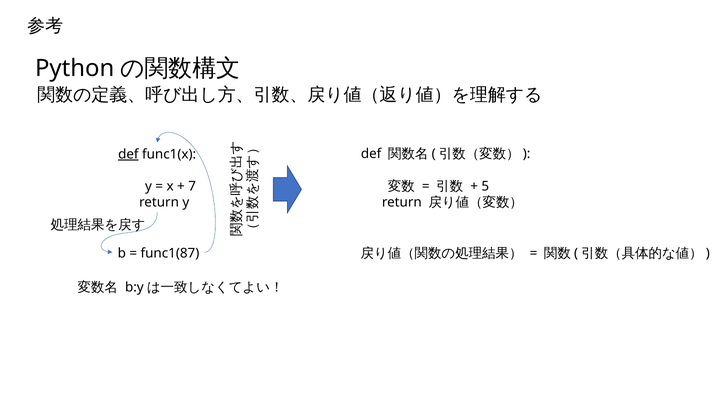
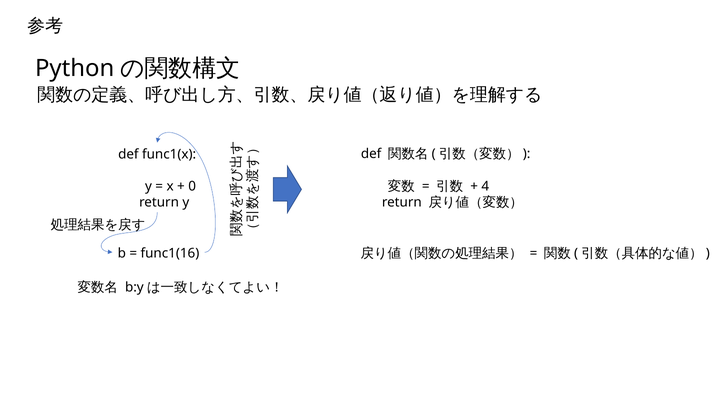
def at (128, 154) underline: present -> none
5: 5 -> 4
7: 7 -> 0
func1(87: func1(87 -> func1(16
